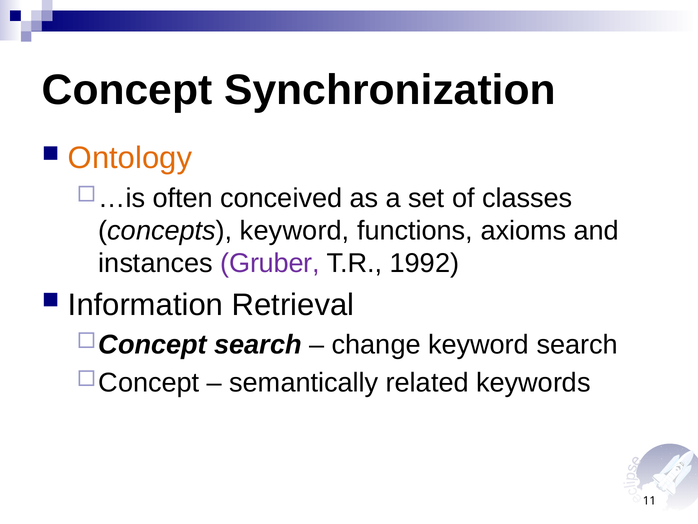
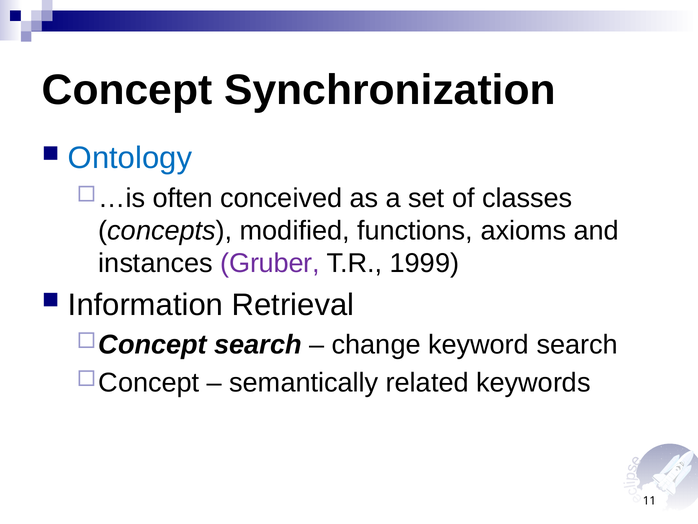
Ontology colour: orange -> blue
concepts keyword: keyword -> modified
1992: 1992 -> 1999
